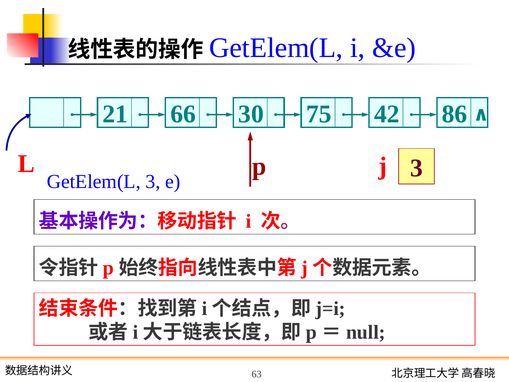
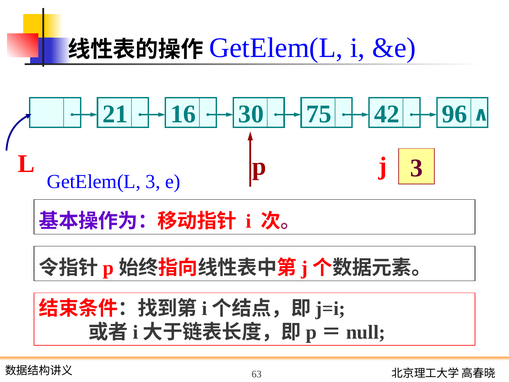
66: 66 -> 16
86: 86 -> 96
